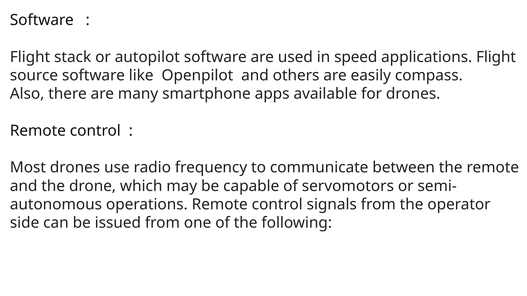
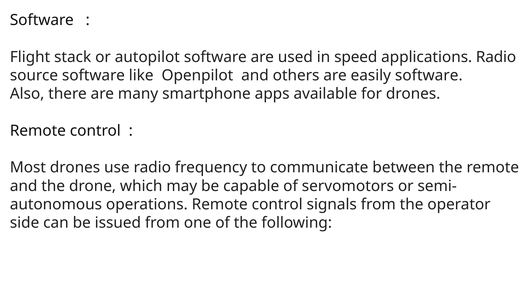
applications Flight: Flight -> Radio
easily compass: compass -> software
